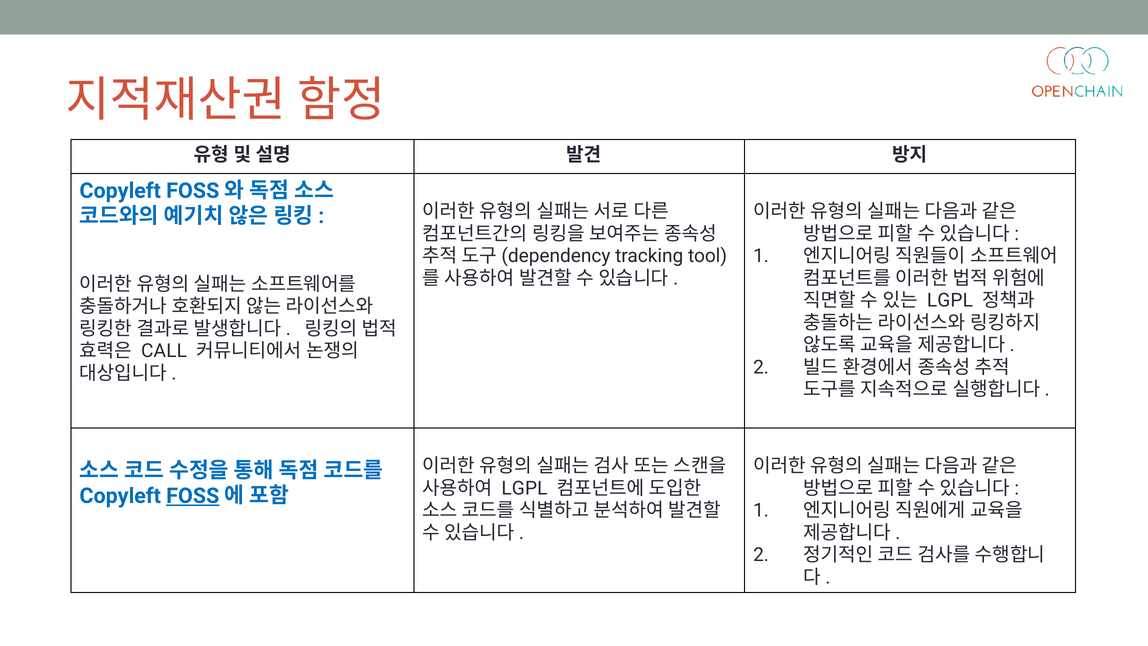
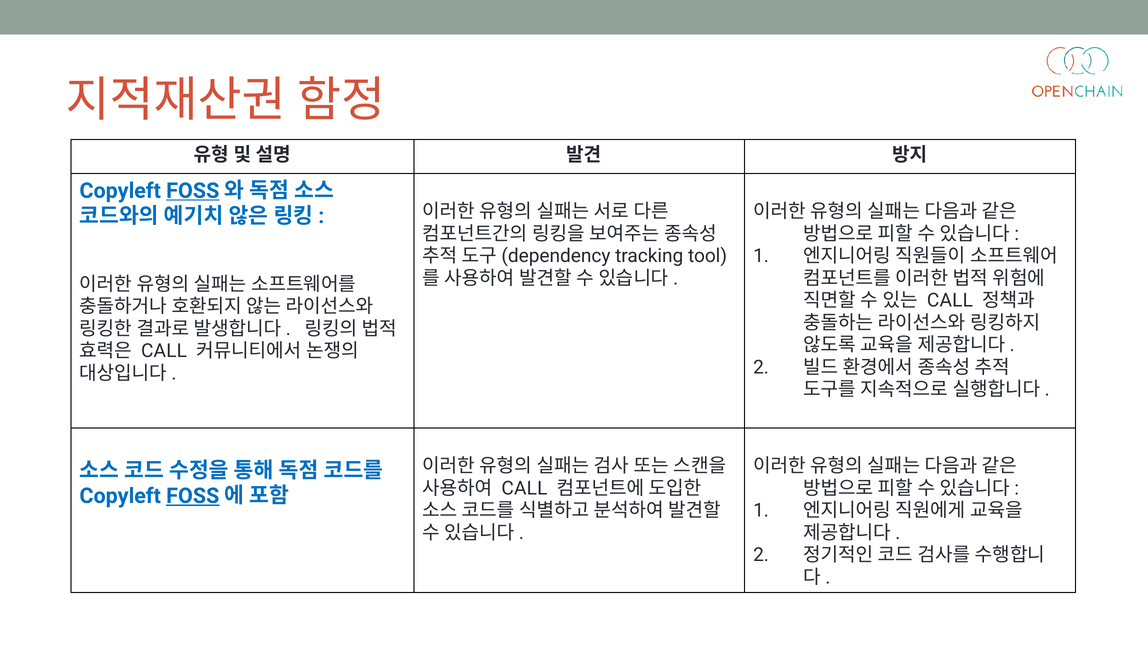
FOSS at (193, 191) underline: none -> present
LGPL at (950, 300): LGPL -> CALL
LGPL at (524, 488): LGPL -> CALL
